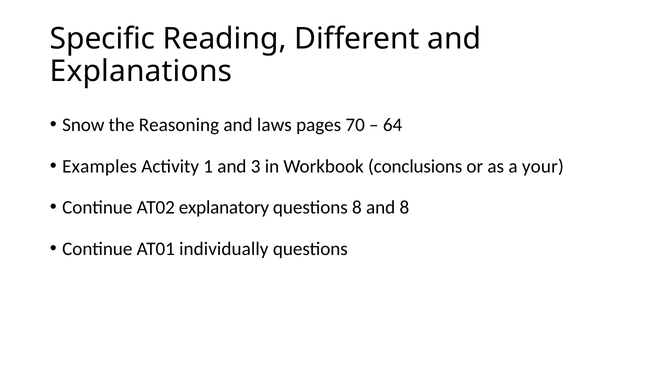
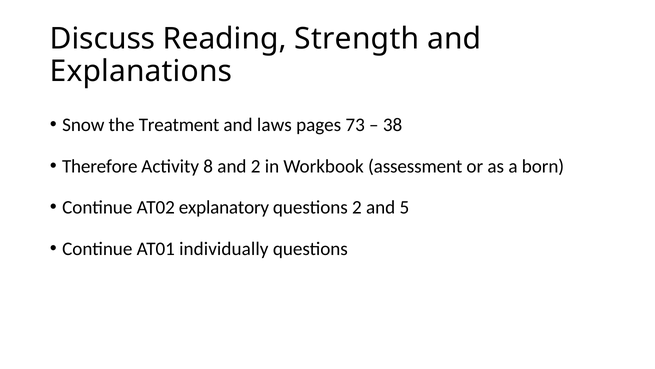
Specific: Specific -> Discuss
Different: Different -> Strength
Reasoning: Reasoning -> Treatment
70: 70 -> 73
64: 64 -> 38
Examples: Examples -> Therefore
1: 1 -> 8
and 3: 3 -> 2
conclusions: conclusions -> assessment
your: your -> born
questions 8: 8 -> 2
and 8: 8 -> 5
